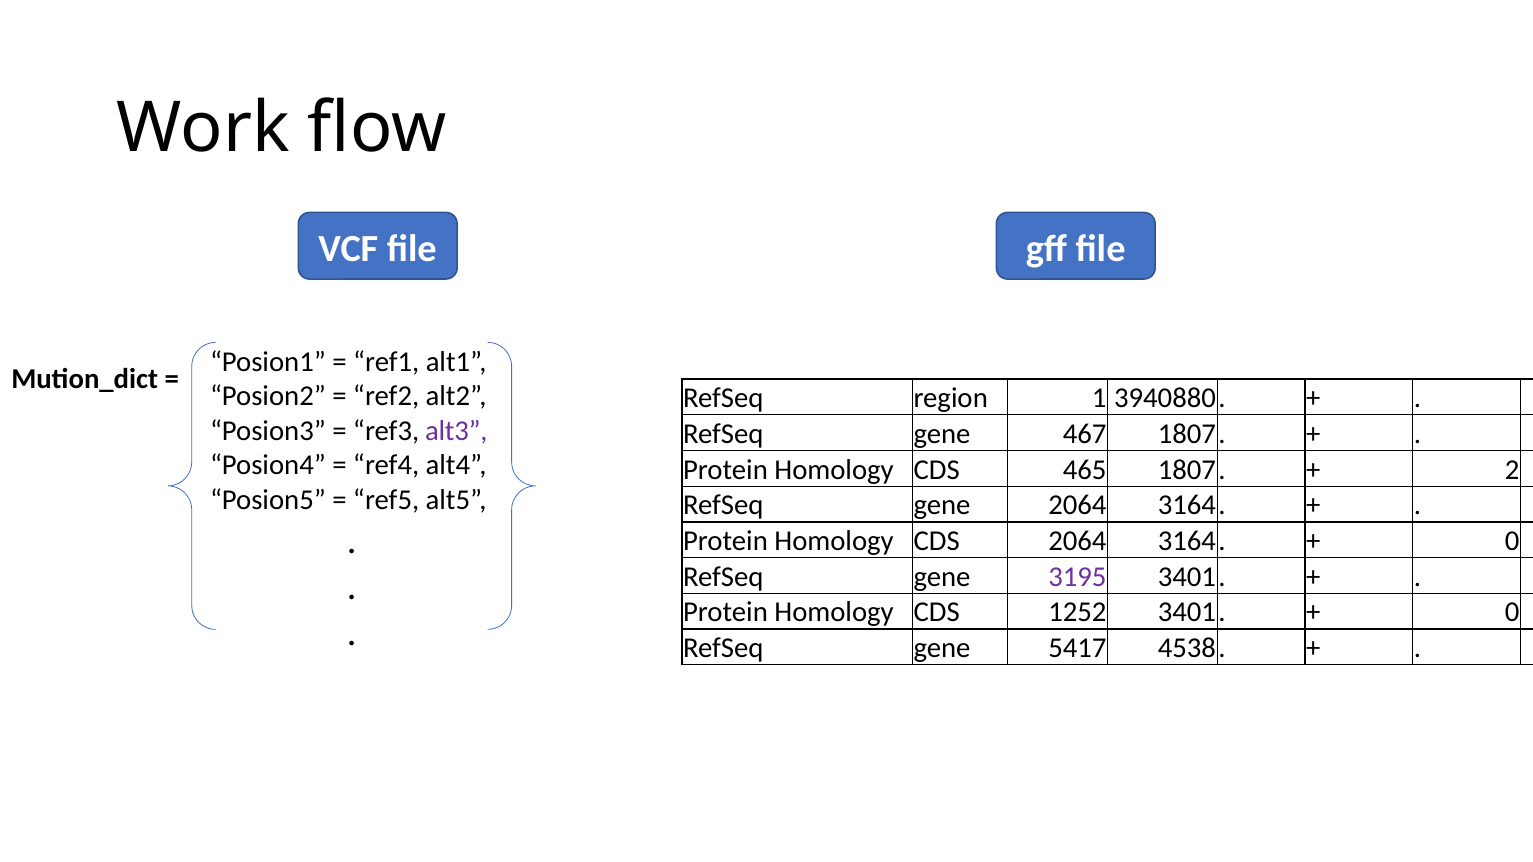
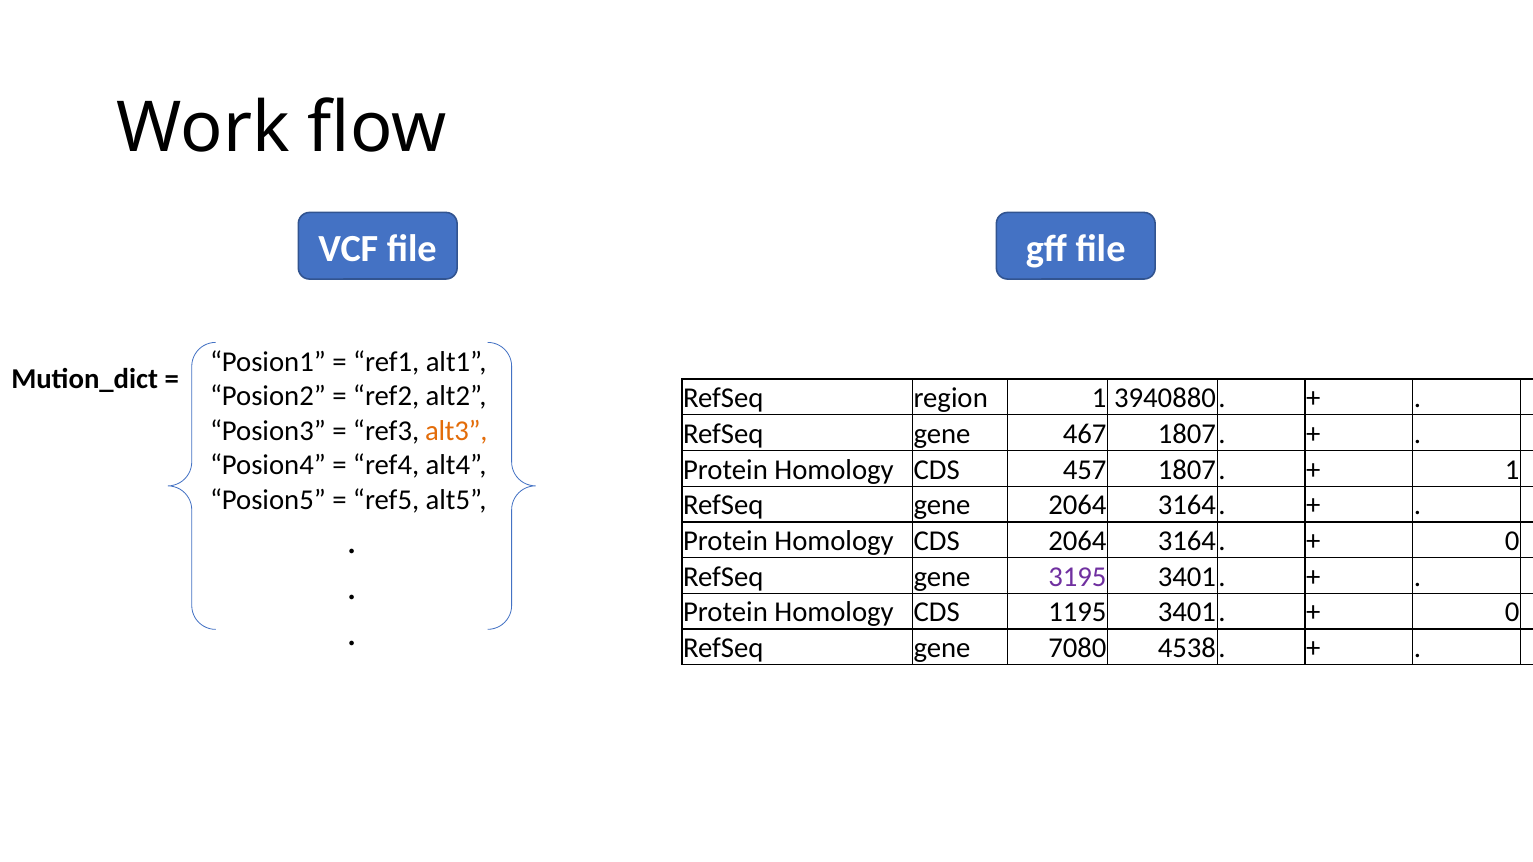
alt3 colour: purple -> orange
465: 465 -> 457
2 at (1512, 470): 2 -> 1
1252: 1252 -> 1195
5417: 5417 -> 7080
